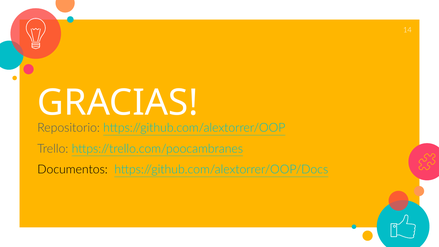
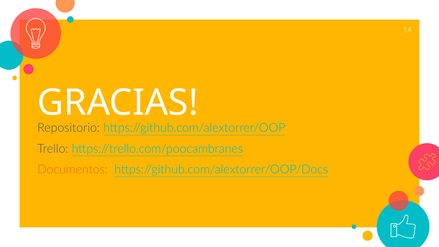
Documentos colour: black -> orange
